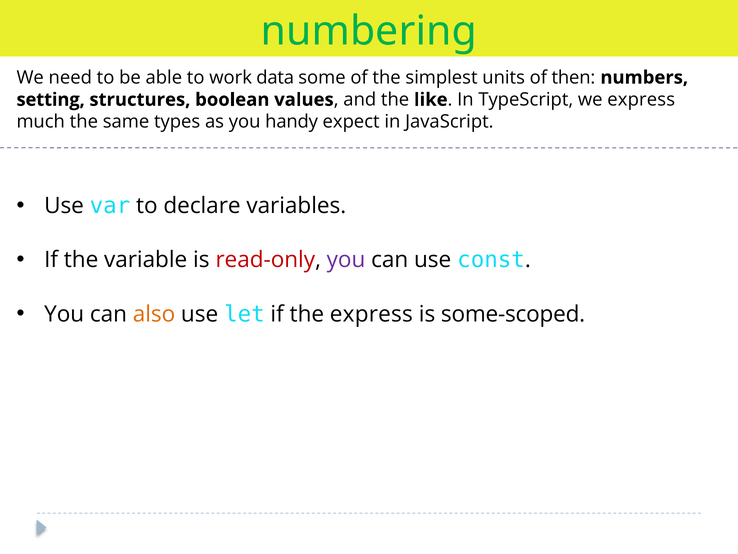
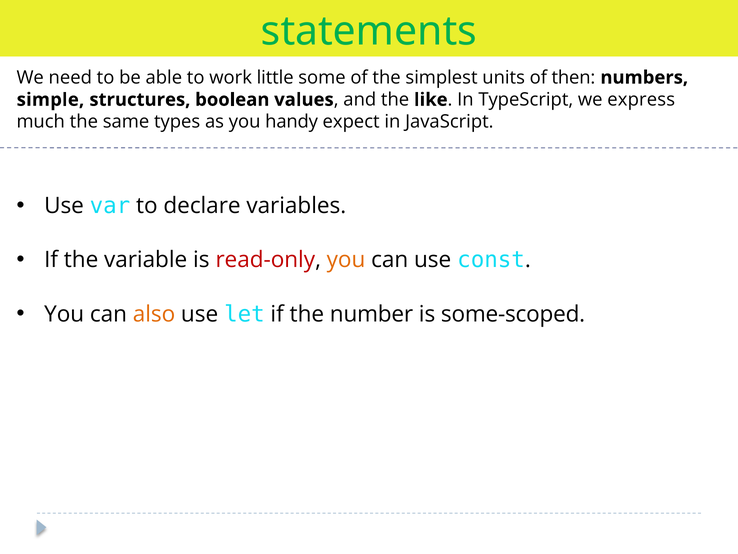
numbering: numbering -> statements
data: data -> little
setting: setting -> simple
you at (346, 260) colour: purple -> orange
the express: express -> number
